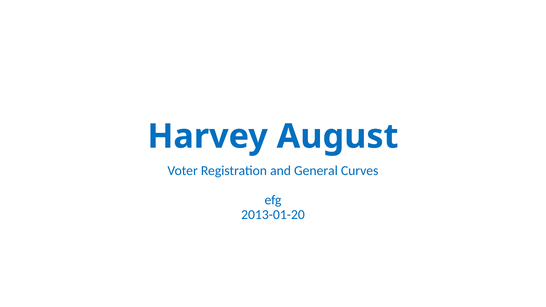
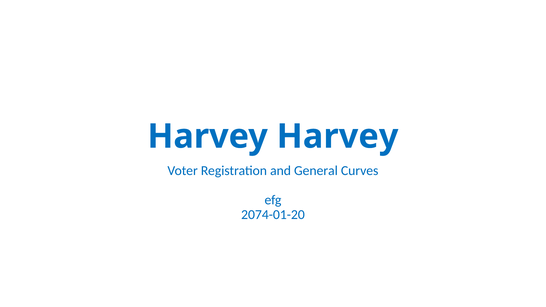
Harvey August: August -> Harvey
2013-01-20: 2013-01-20 -> 2074-01-20
